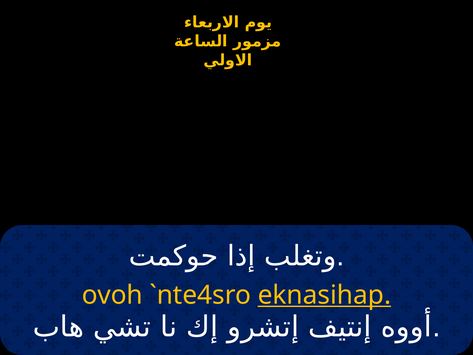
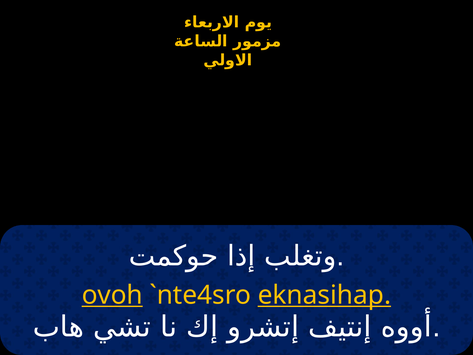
ovoh underline: none -> present
